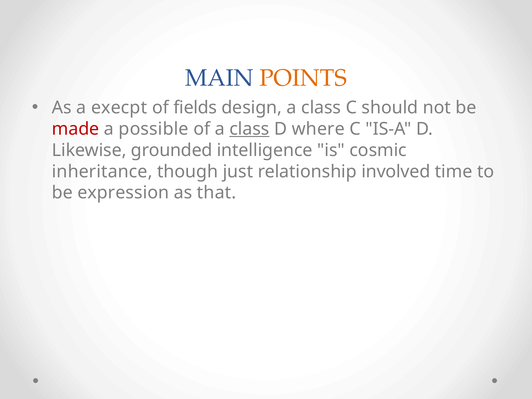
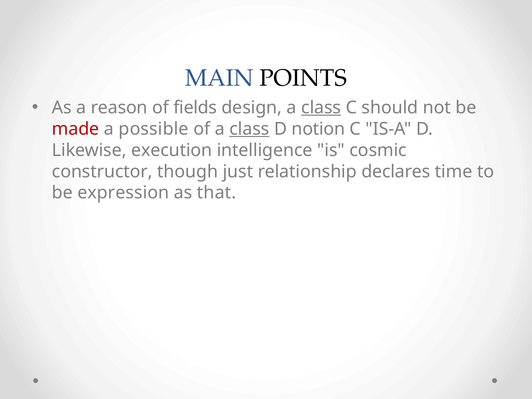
POINTS colour: orange -> black
execpt: execpt -> reason
class at (321, 108) underline: none -> present
where: where -> notion
grounded: grounded -> execution
inheritance: inheritance -> constructor
involved: involved -> declares
